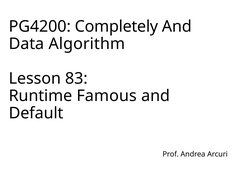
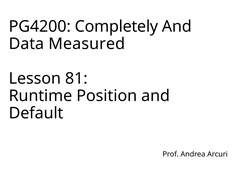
Algorithm: Algorithm -> Measured
83: 83 -> 81
Famous: Famous -> Position
